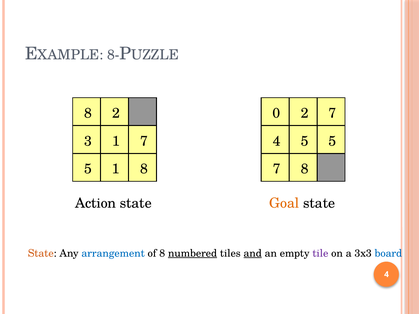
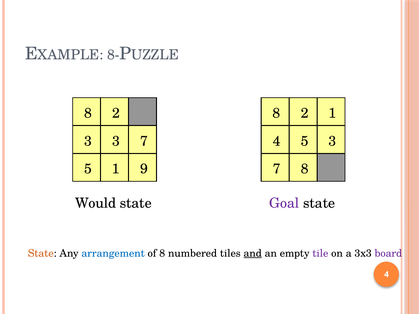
8 0: 0 -> 8
2 7: 7 -> 1
3 1: 1 -> 3
5 5: 5 -> 3
5 8: 8 -> 9
Action: Action -> Would
Goal colour: orange -> purple
numbered underline: present -> none
board colour: blue -> purple
